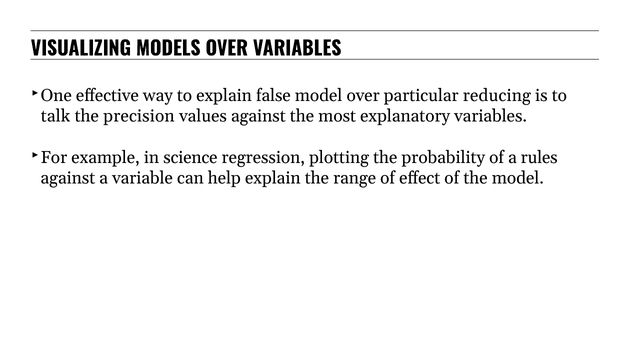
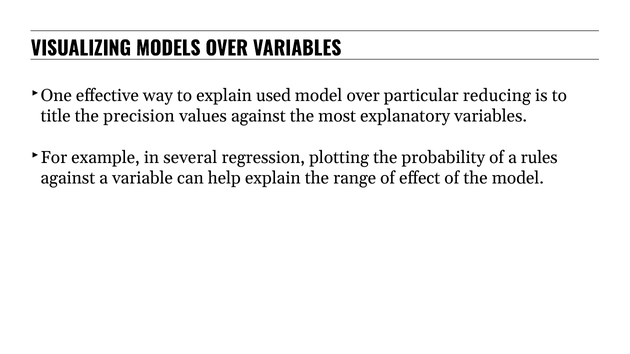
false: false -> used
talk: talk -> title
science: science -> several
